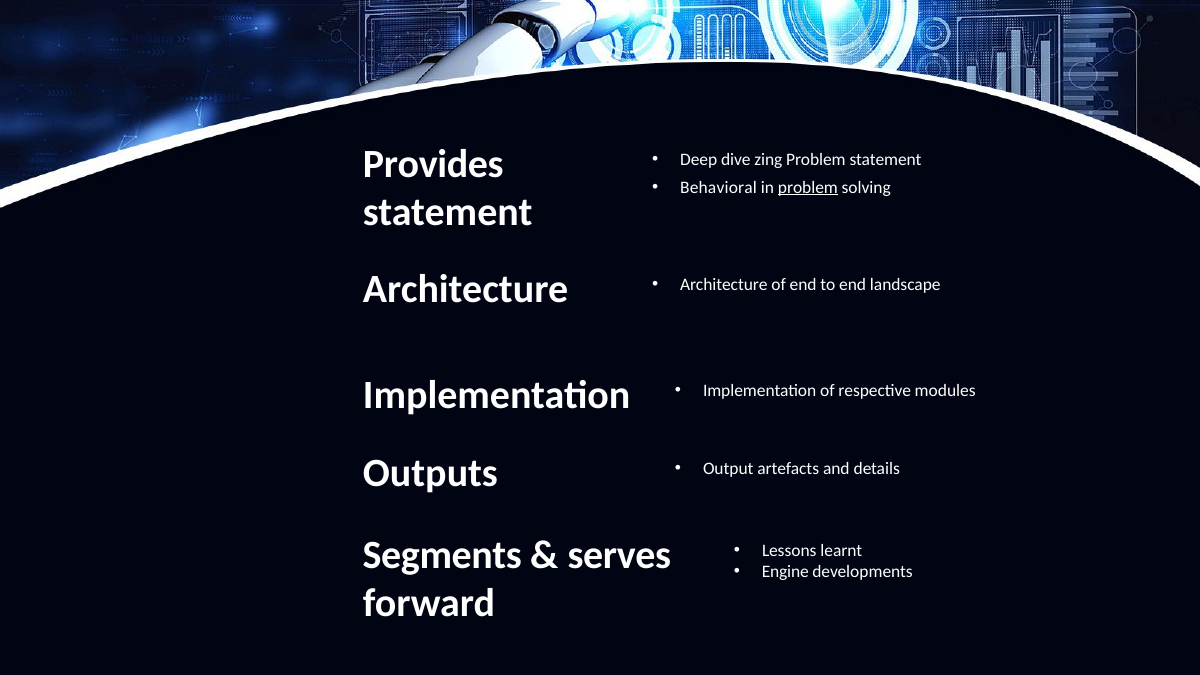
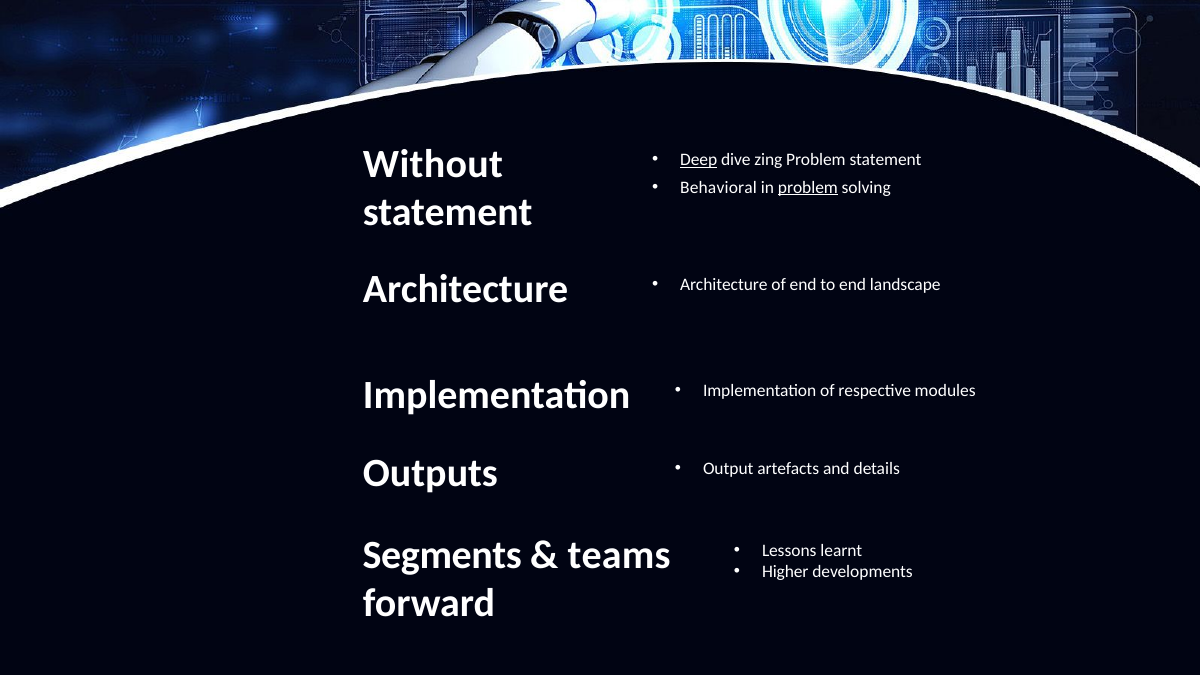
Provides: Provides -> Without
Deep underline: none -> present
serves: serves -> teams
Engine: Engine -> Higher
